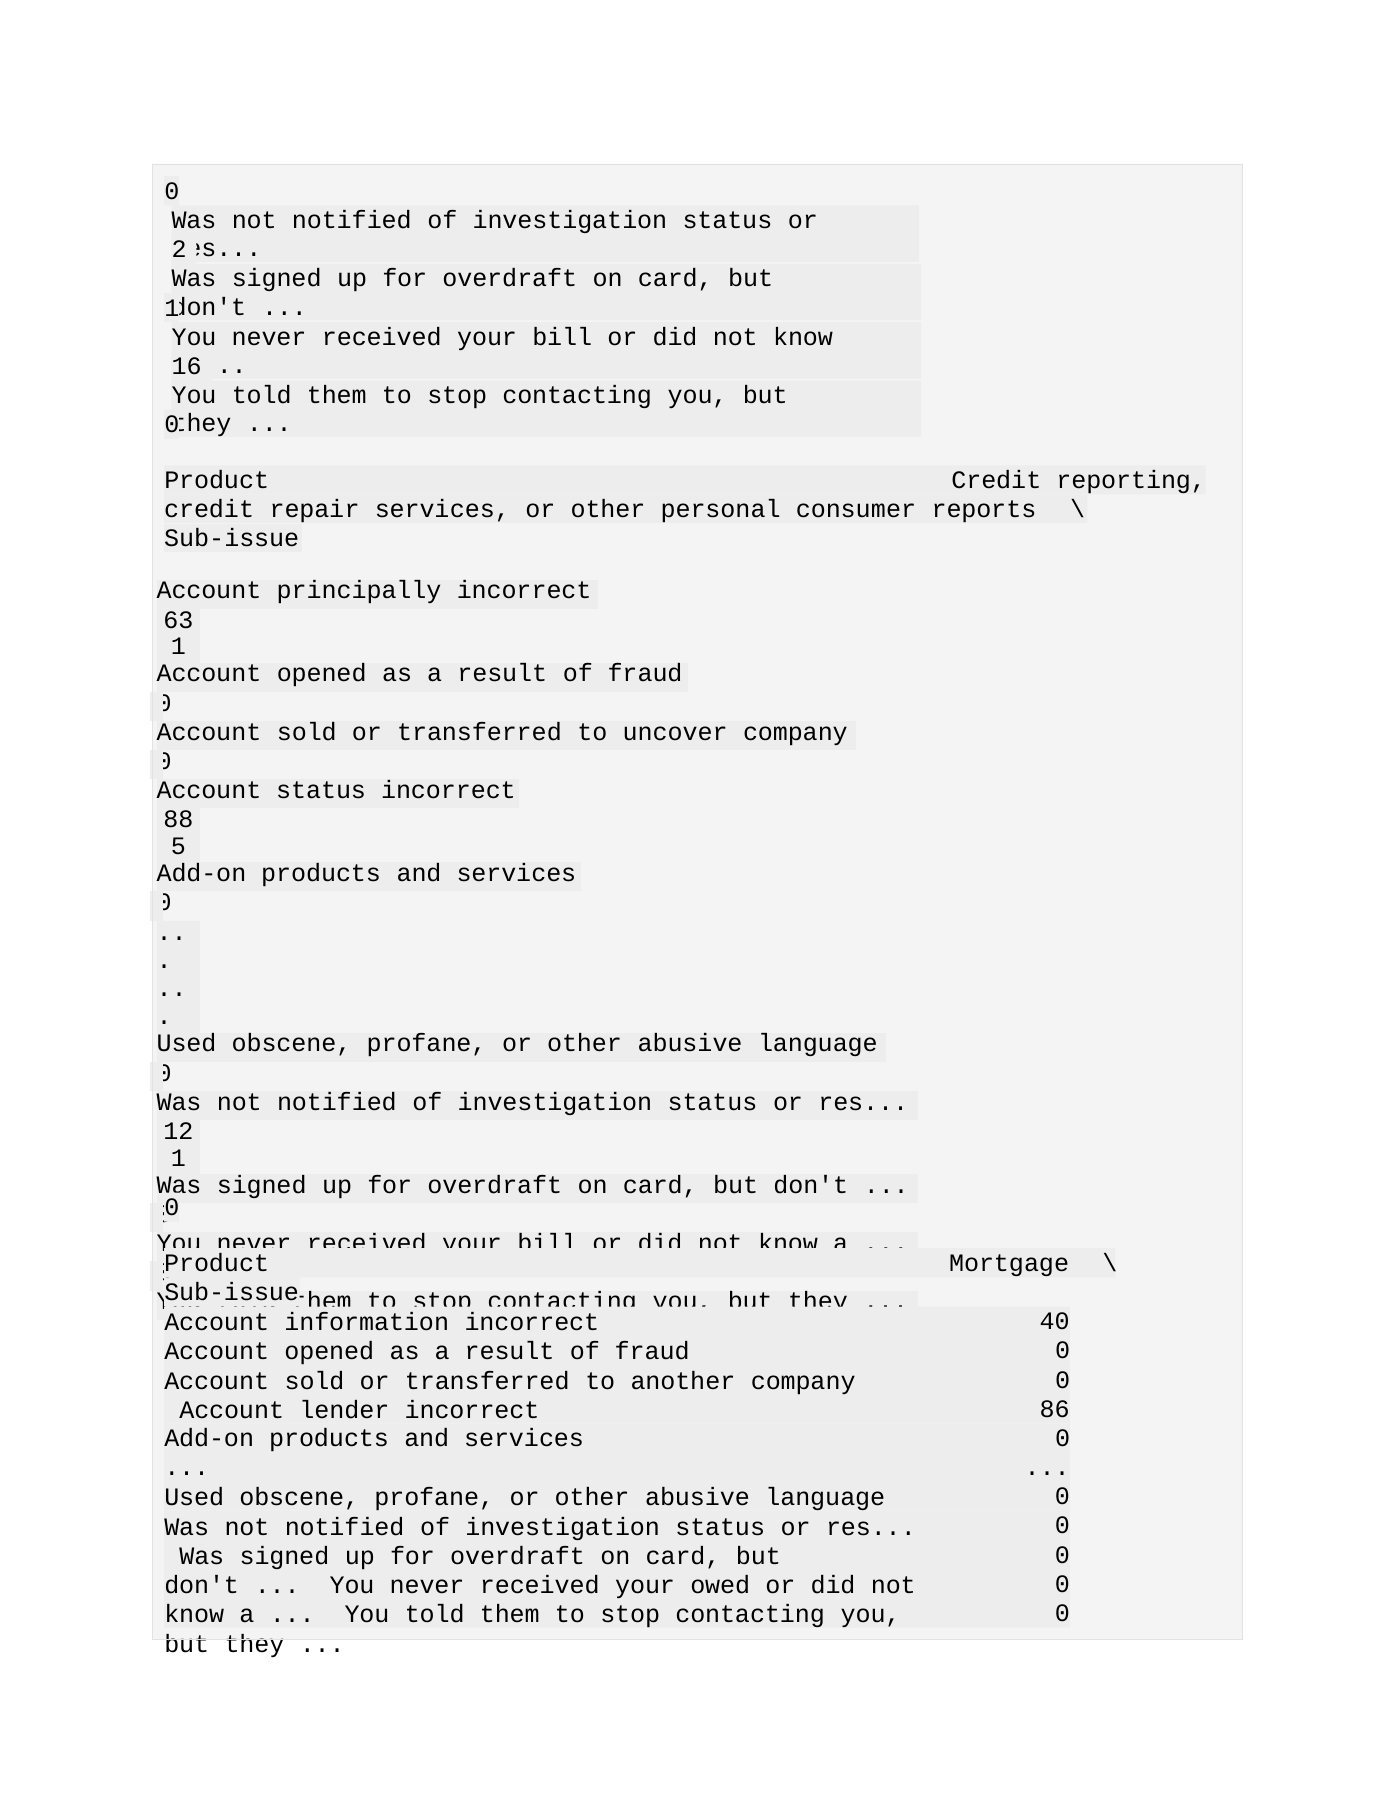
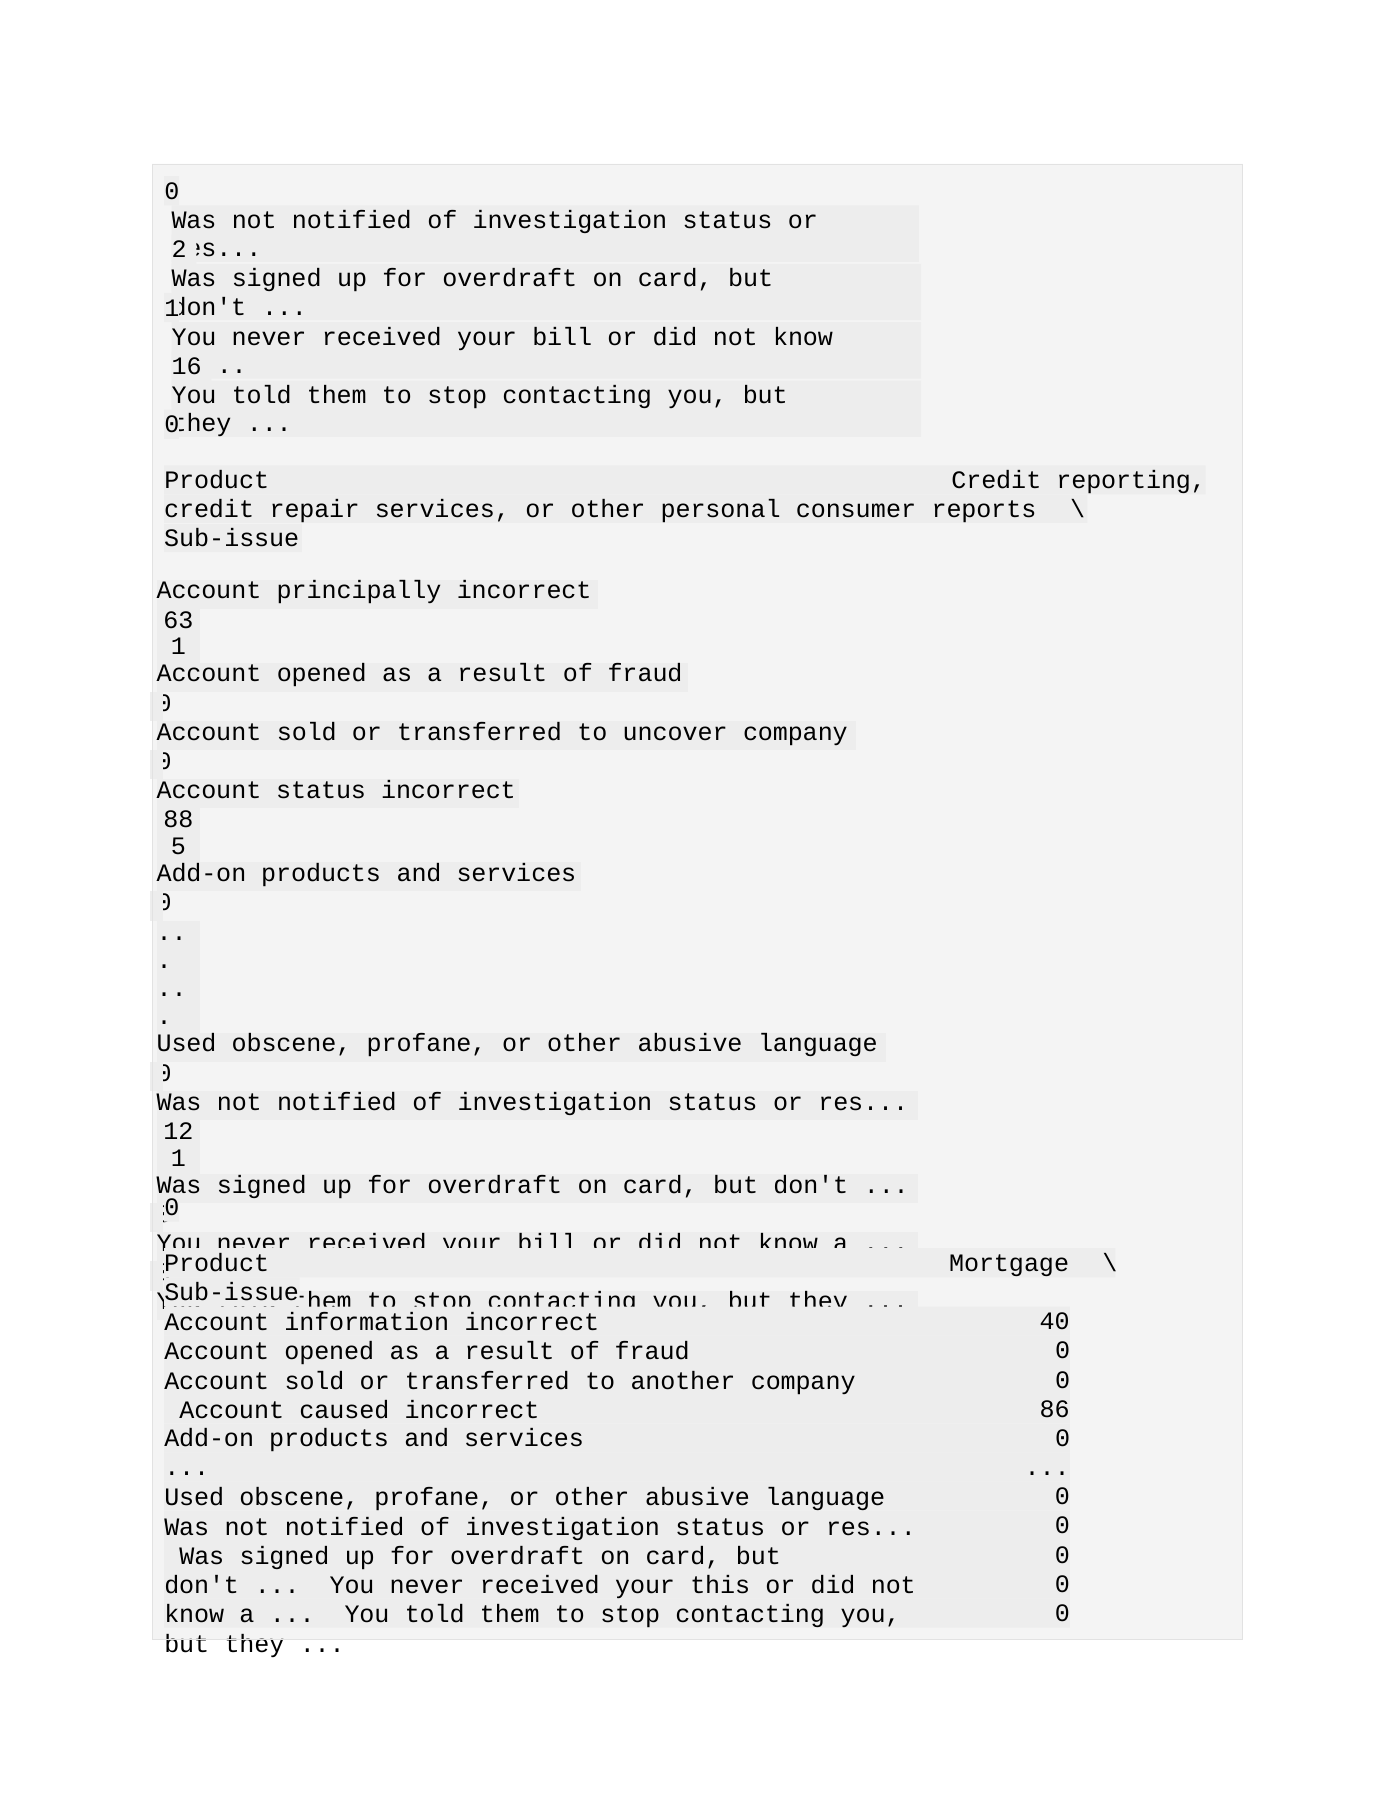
lender: lender -> caused
owed: owed -> this
